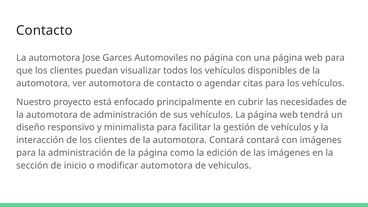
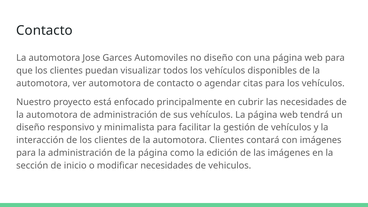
no página: página -> diseño
automotora Contará: Contará -> Clientes
modificar automotora: automotora -> necesidades
